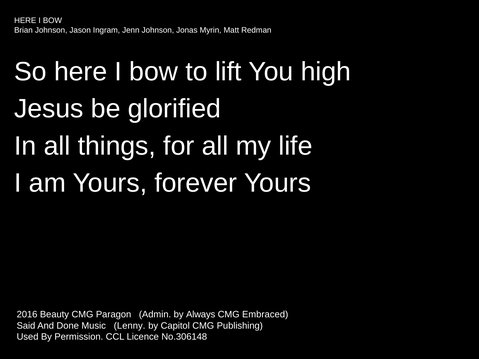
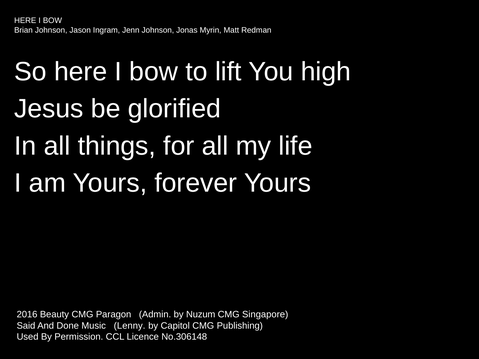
Always: Always -> Nuzum
Embraced: Embraced -> Singapore
